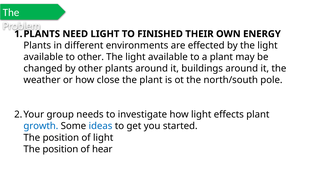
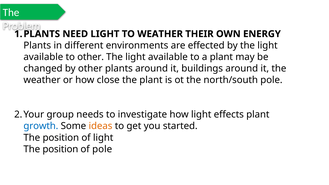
TO FINISHED: FINISHED -> WEATHER
ideas colour: blue -> orange
of hear: hear -> pole
